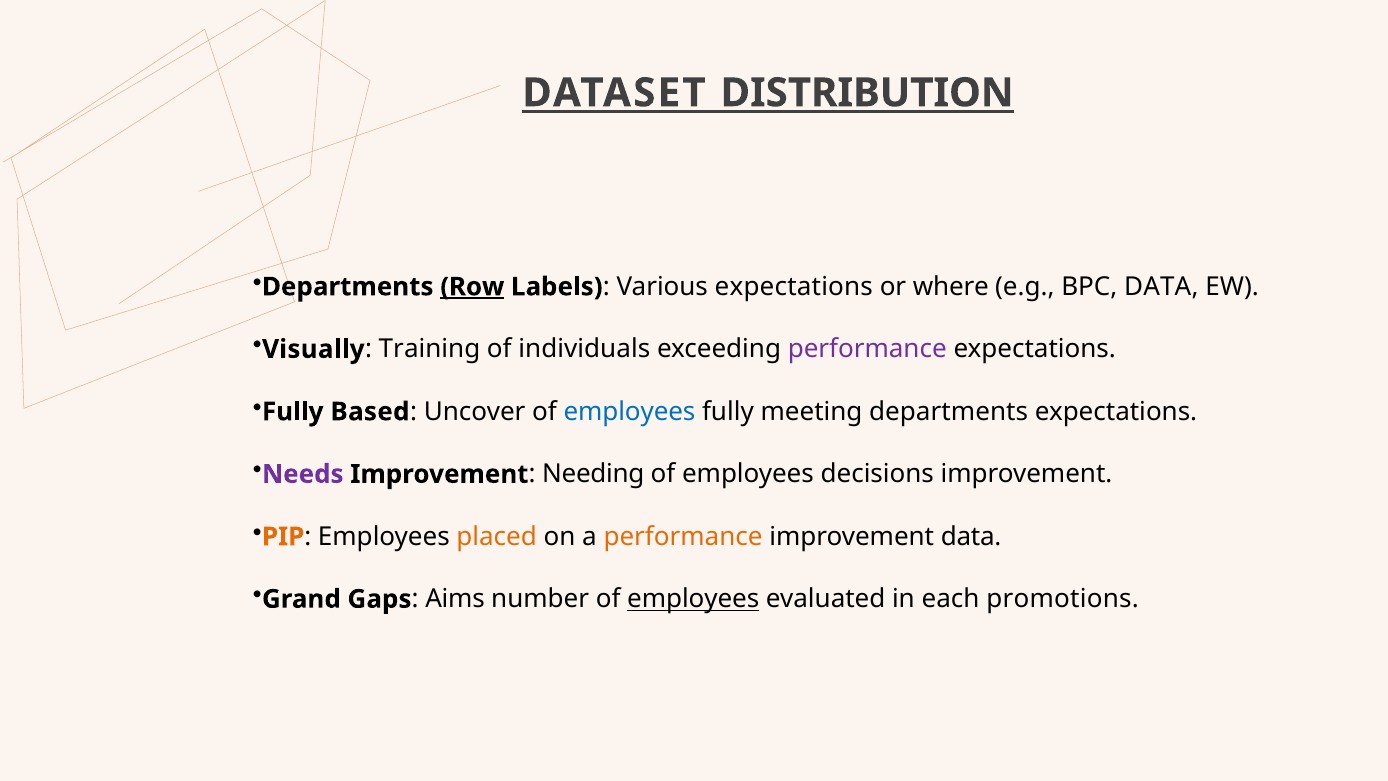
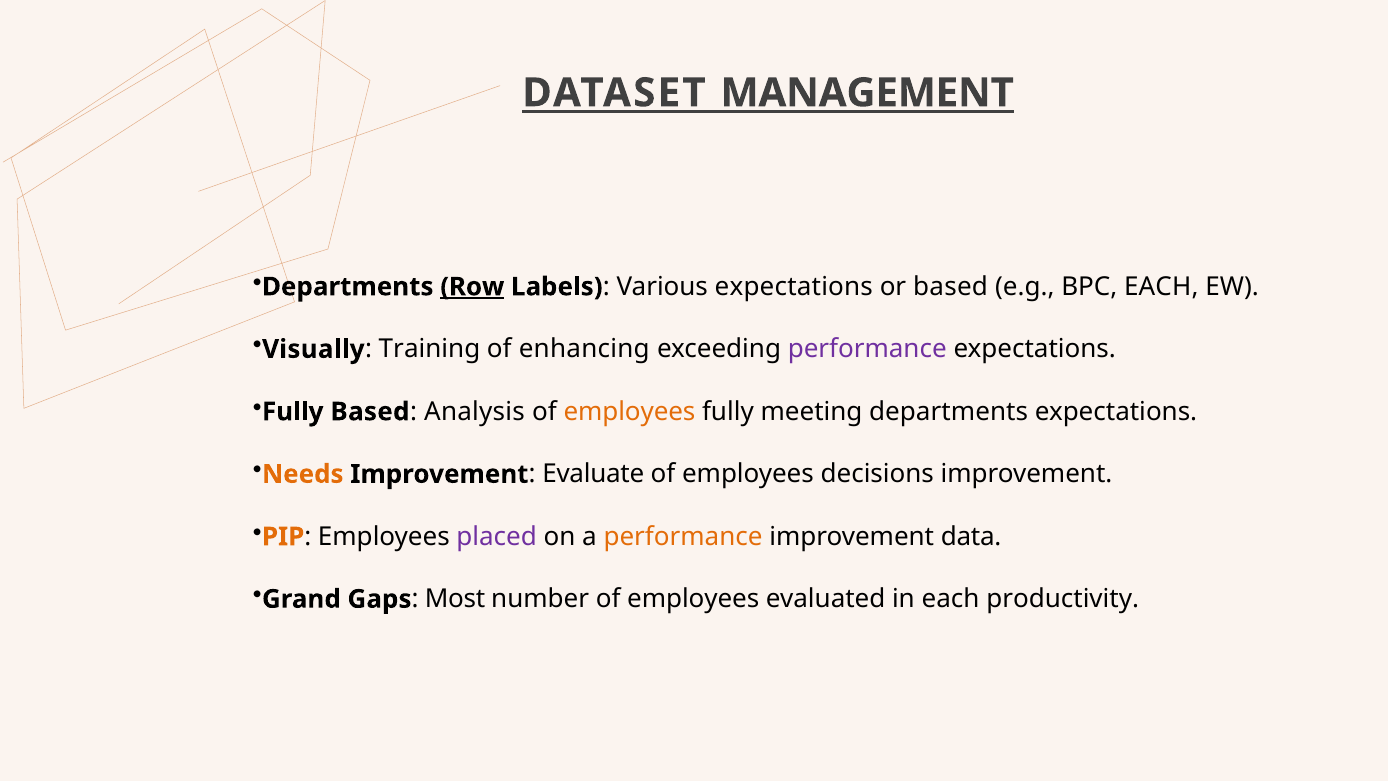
DISTRIBUTION: DISTRIBUTION -> MANAGEMENT
or where: where -> based
BPC DATA: DATA -> EACH
individuals: individuals -> enhancing
Uncover: Uncover -> Analysis
employees at (629, 412) colour: blue -> orange
Needs colour: purple -> orange
Needing: Needing -> Evaluate
placed colour: orange -> purple
Aims: Aims -> Most
employees at (693, 599) underline: present -> none
promotions: promotions -> productivity
